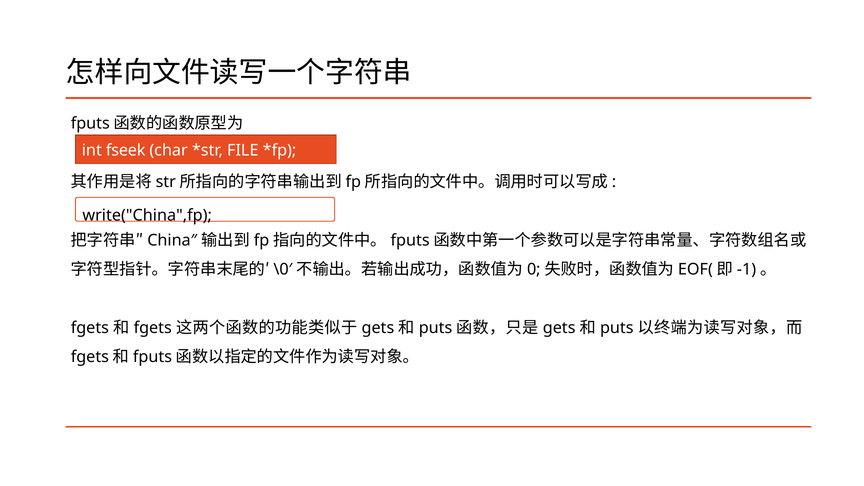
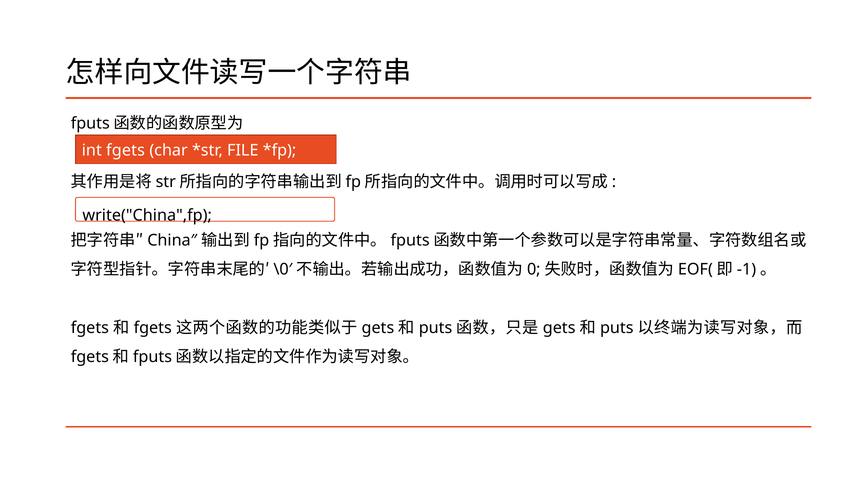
int fseek: fseek -> fgets
